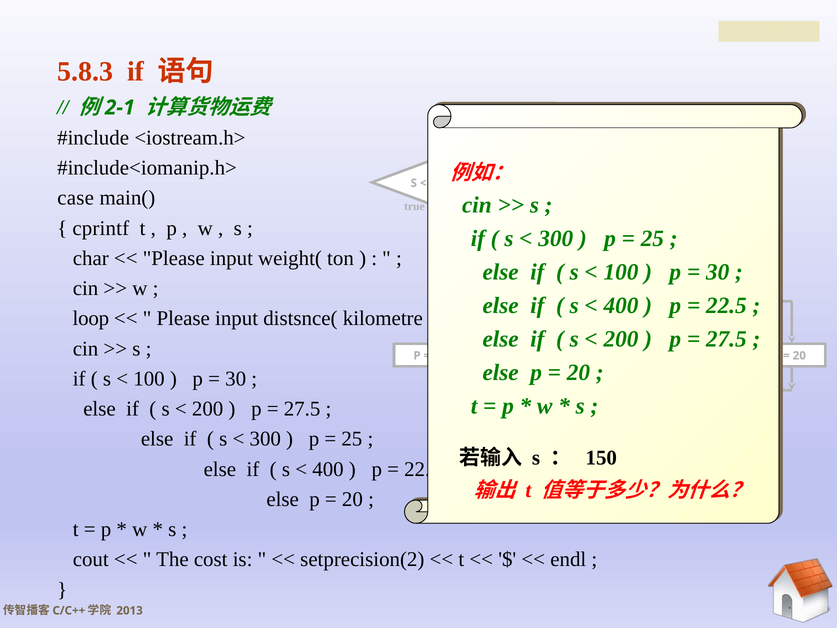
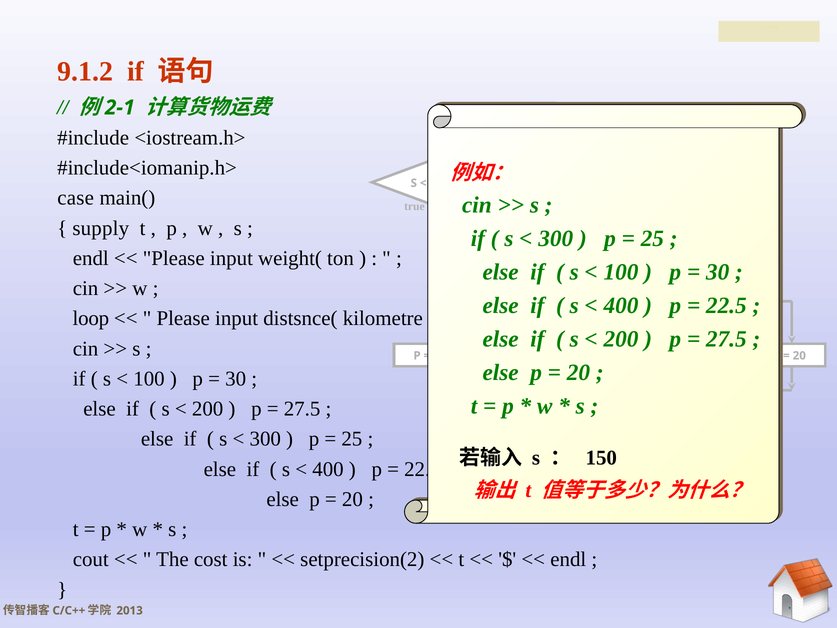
5.8.3: 5.8.3 -> 9.1.2
cprintf: cprintf -> supply
char at (91, 258): char -> endl
